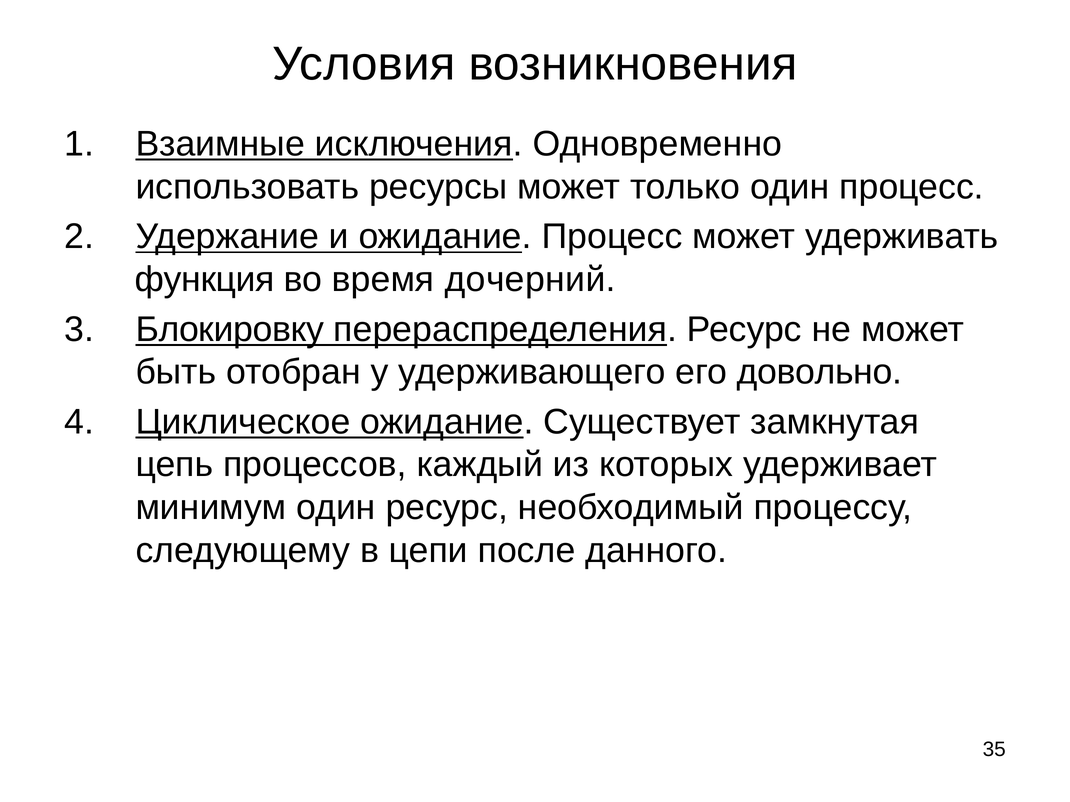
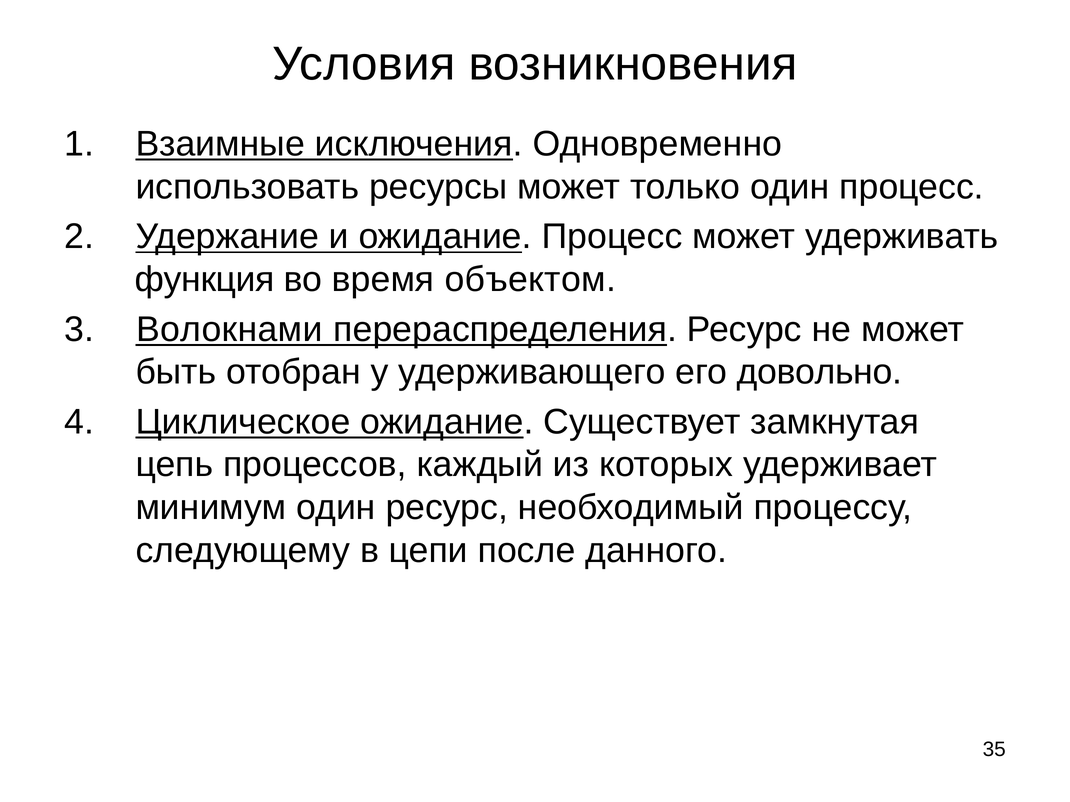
дочерний: дочерний -> объектом
Блокировку: Блокировку -> Волокнами
